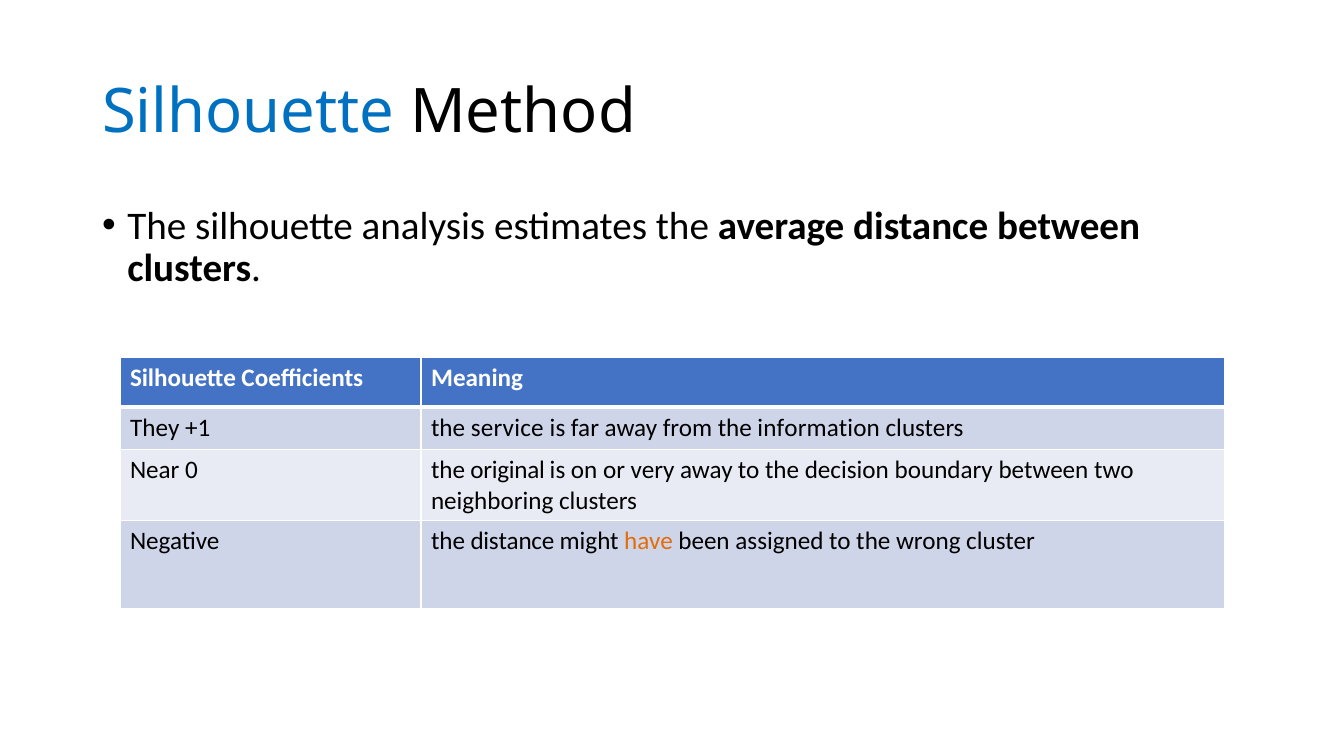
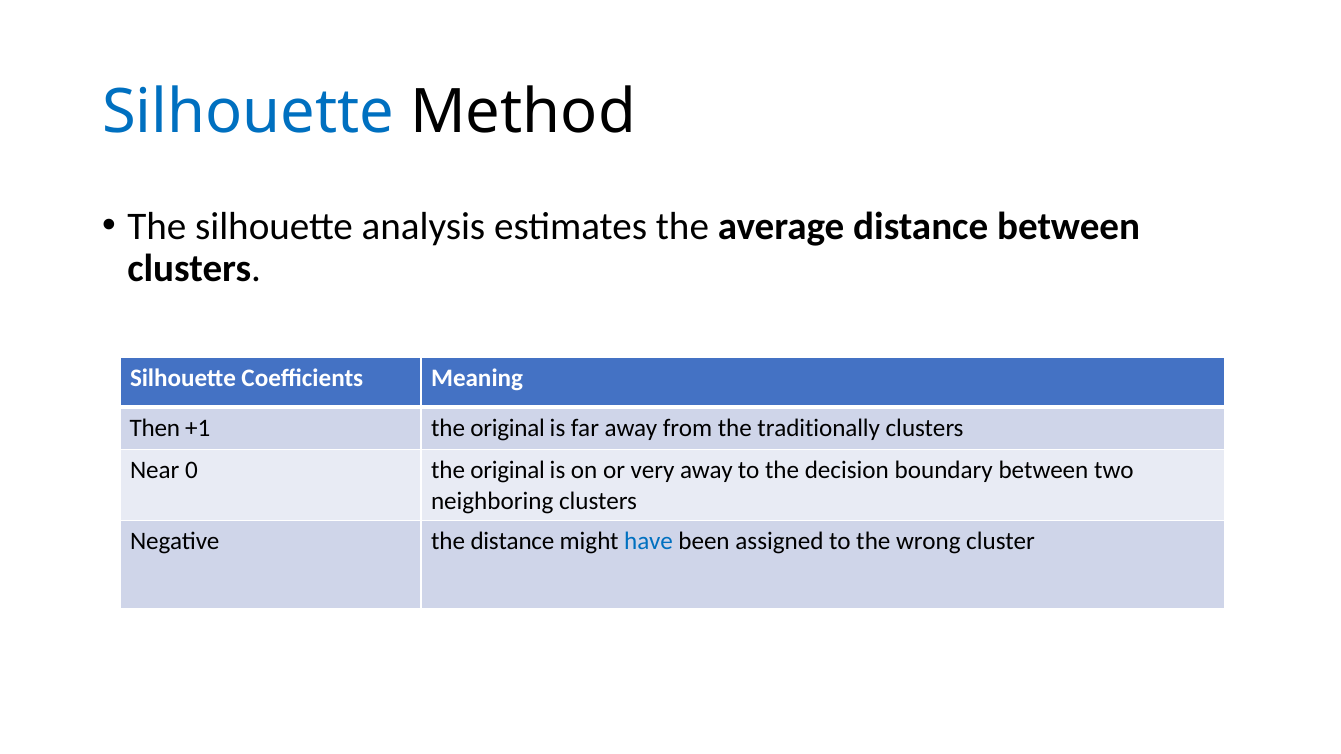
They: They -> Then
+1 the service: service -> original
information: information -> traditionally
have colour: orange -> blue
